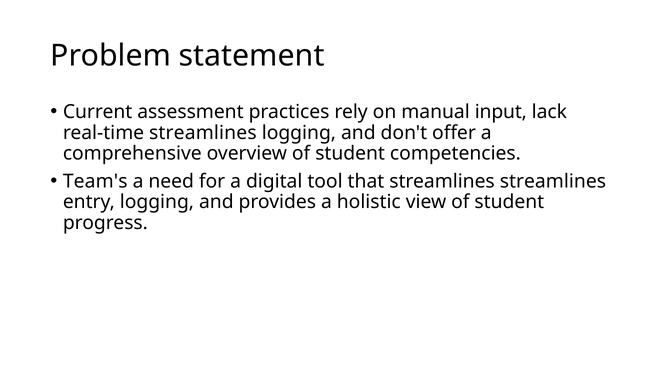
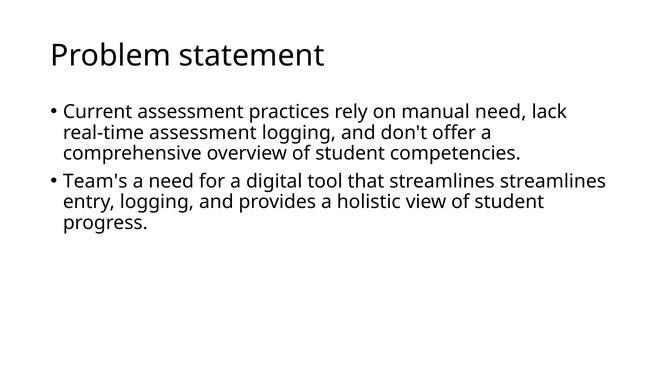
manual input: input -> need
real-time streamlines: streamlines -> assessment
